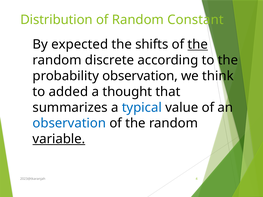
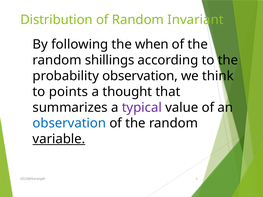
Constant: Constant -> Invariant
expected: expected -> following
shifts: shifts -> when
the at (198, 45) underline: present -> none
discrete: discrete -> shillings
added: added -> points
typical colour: blue -> purple
